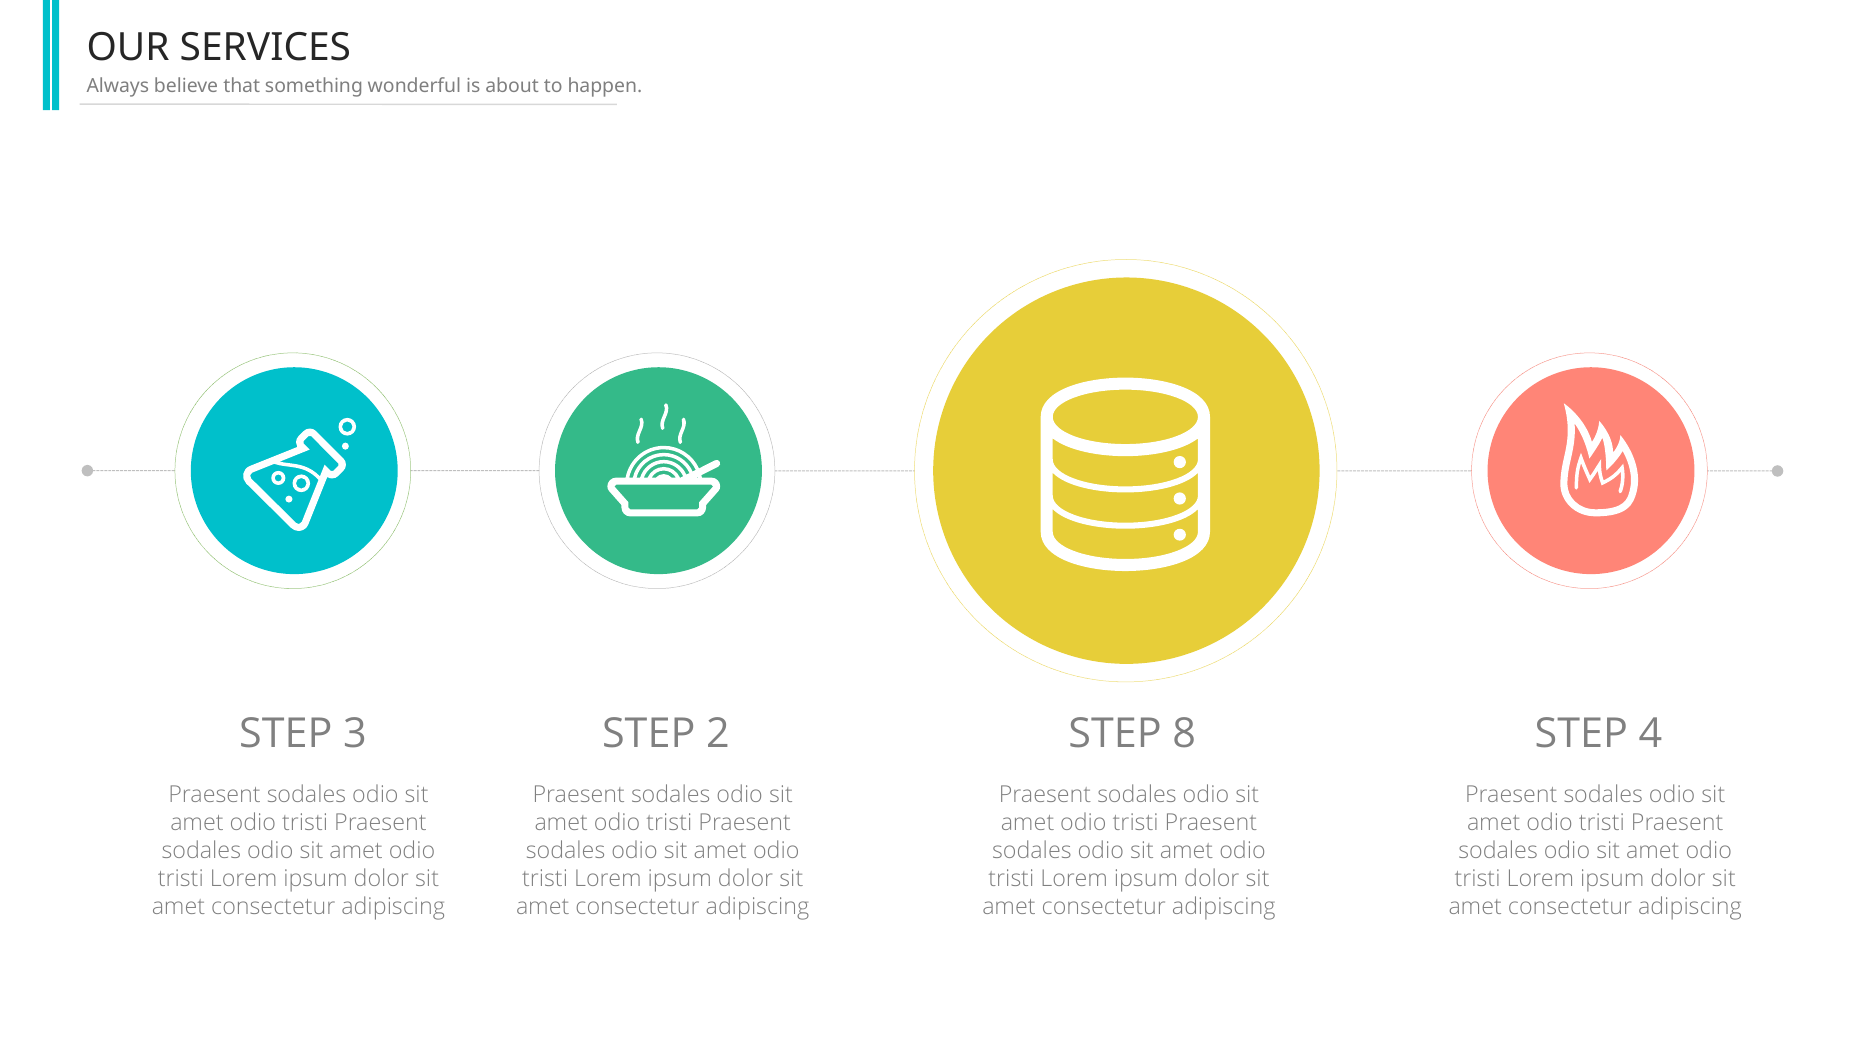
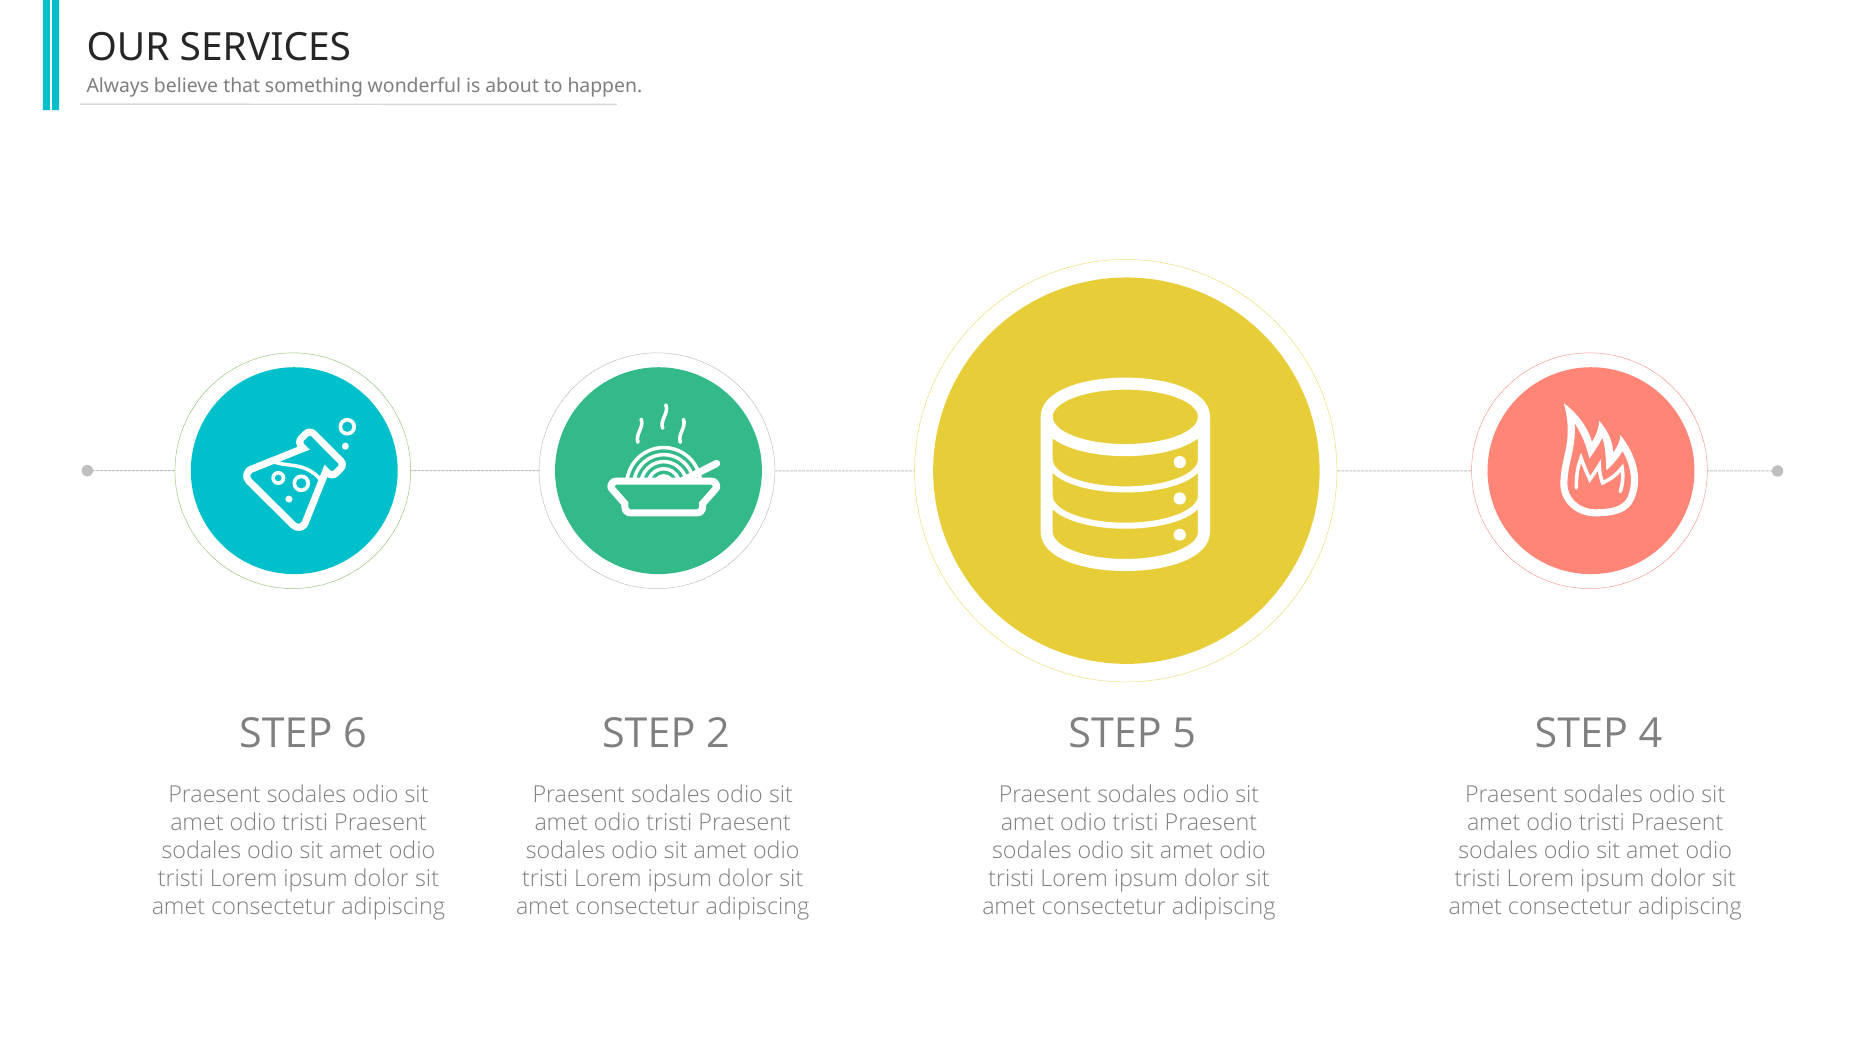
3: 3 -> 6
8: 8 -> 5
